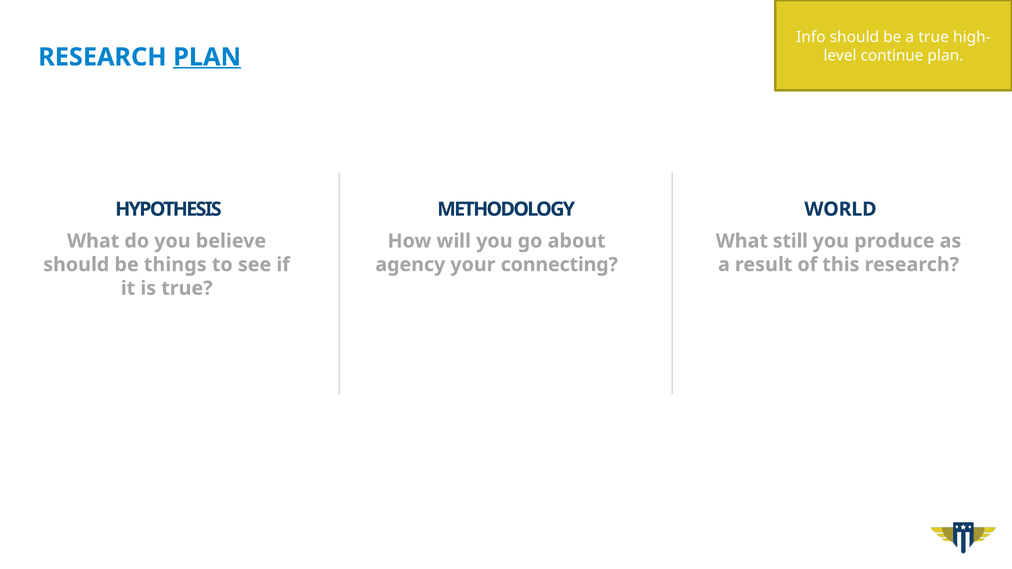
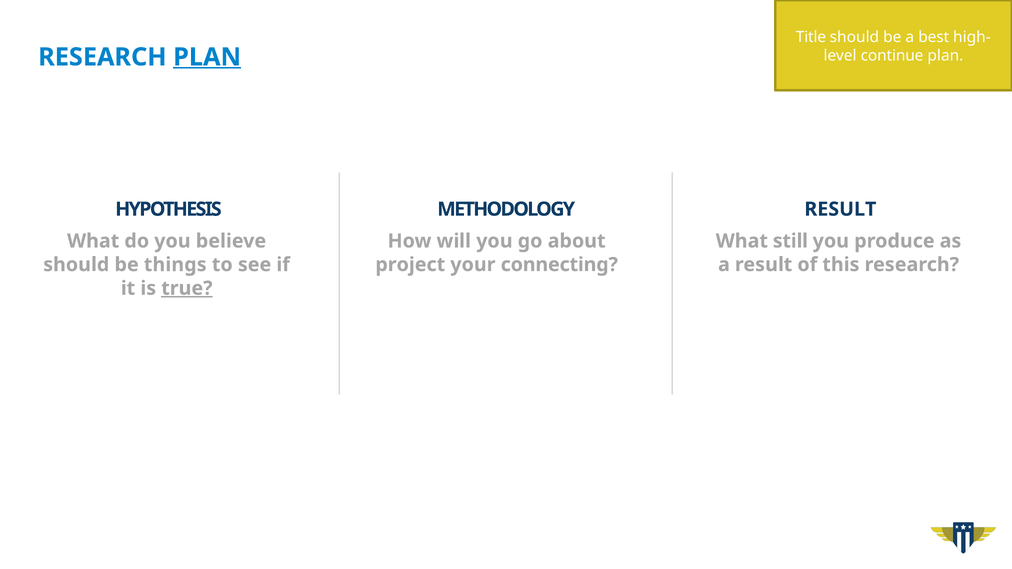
Info: Info -> Title
a true: true -> best
METHODOLOGY WORLD: WORLD -> RESULT
agency: agency -> project
true at (187, 288) underline: none -> present
